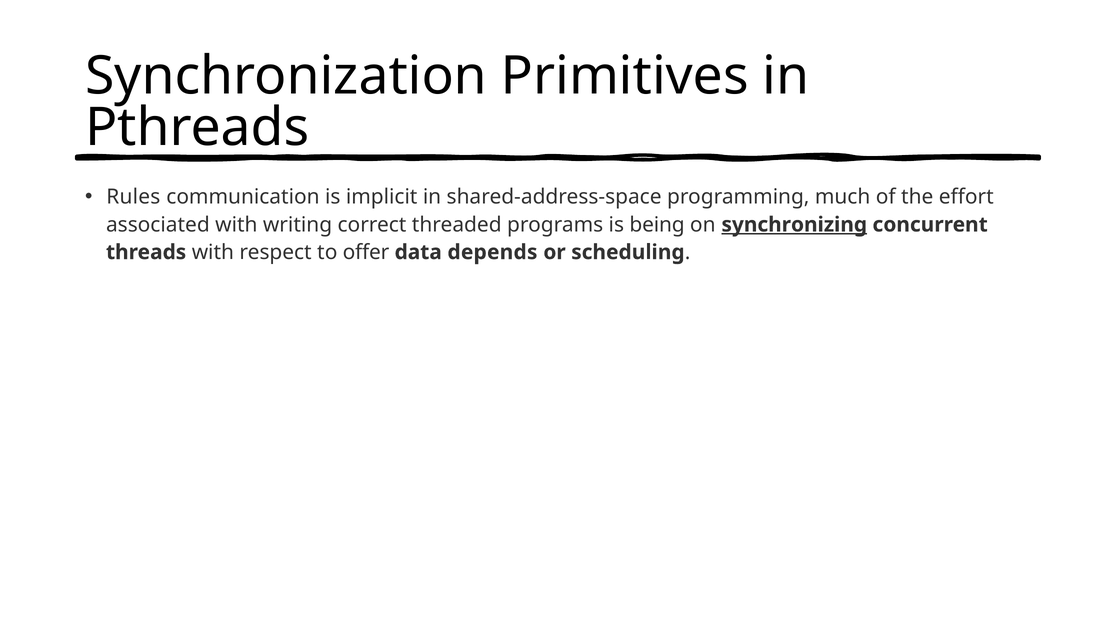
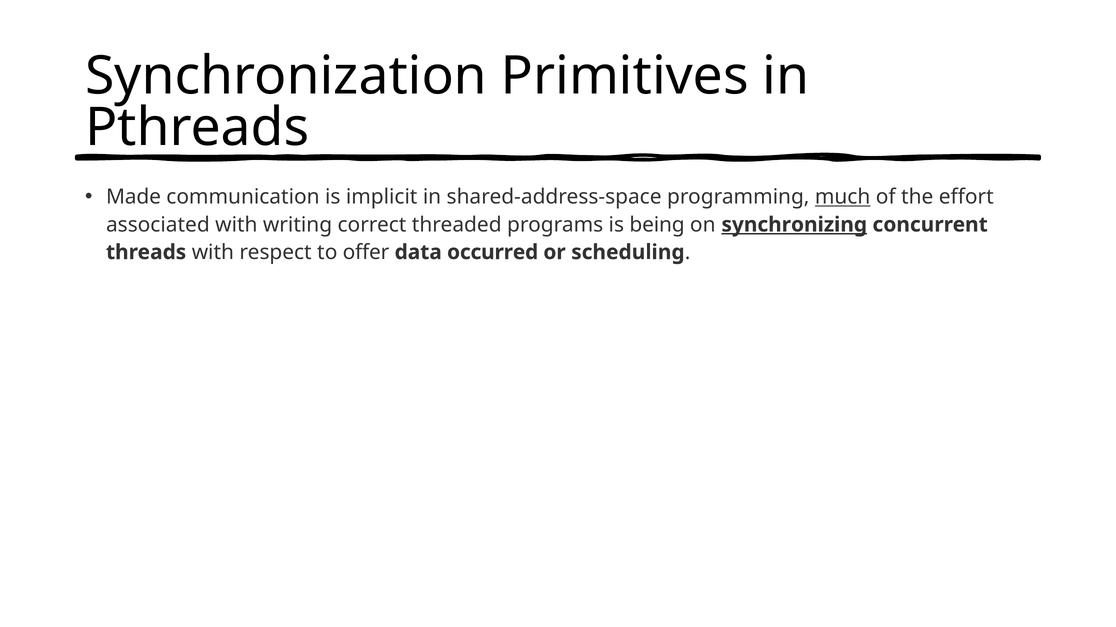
Rules: Rules -> Made
much underline: none -> present
depends: depends -> occurred
